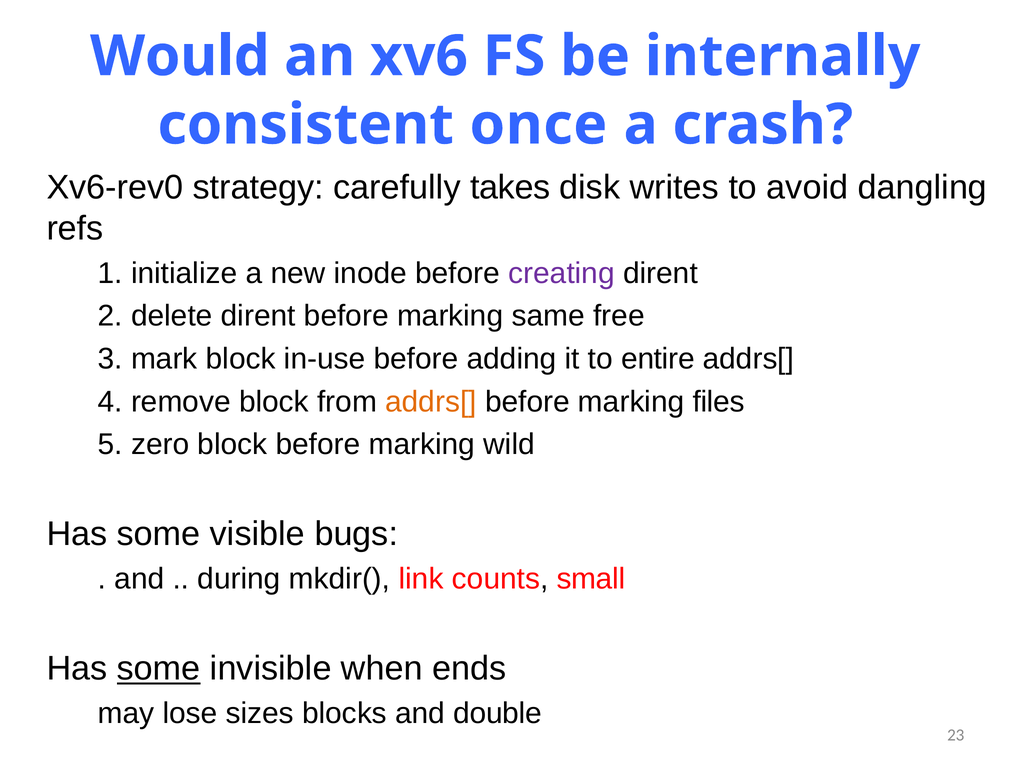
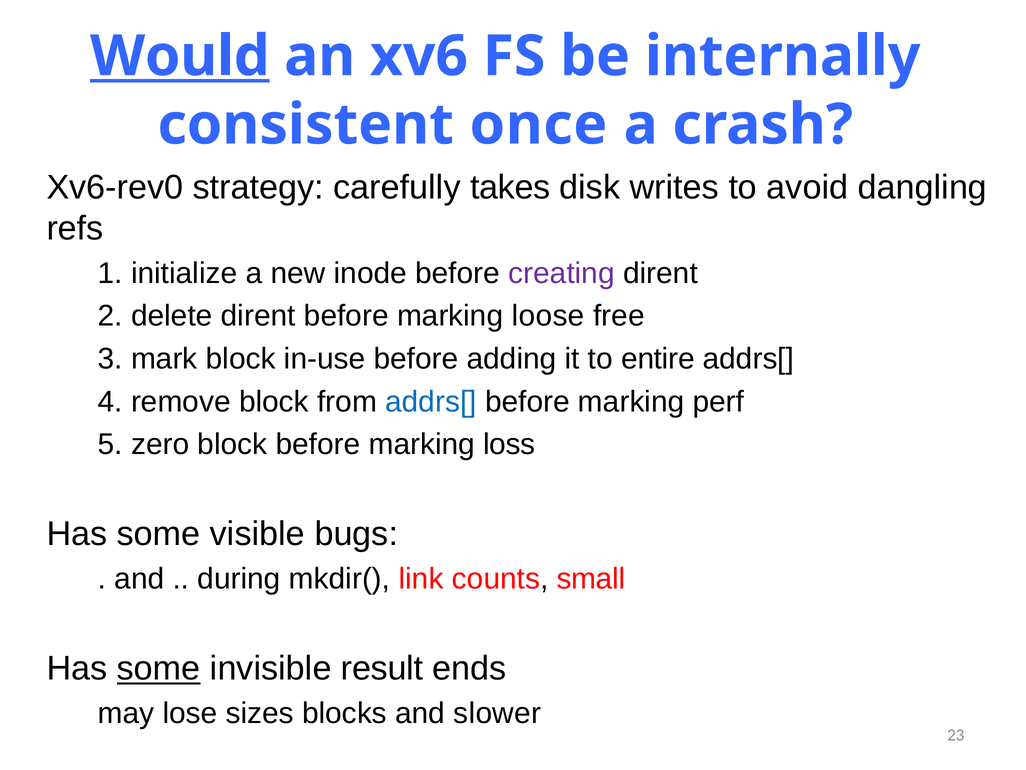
Would underline: none -> present
same: same -> loose
addrs[ at (431, 401) colour: orange -> blue
files: files -> perf
wild: wild -> loss
when: when -> result
double: double -> slower
